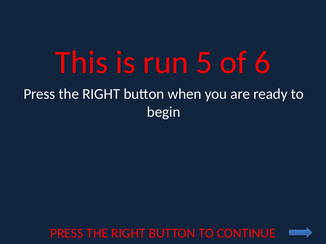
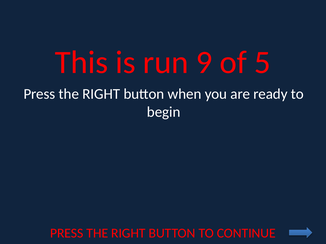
5: 5 -> 9
6: 6 -> 5
